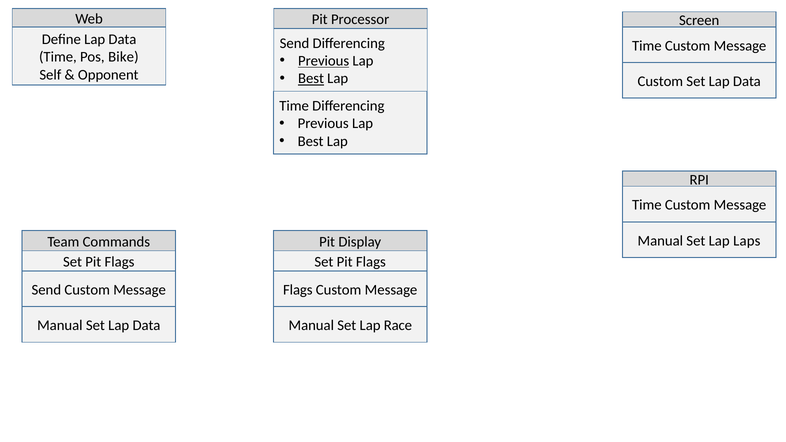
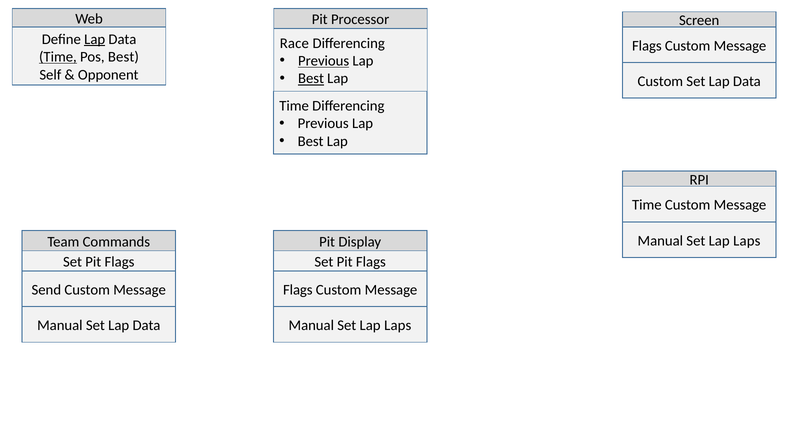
Lap at (95, 39) underline: none -> present
Send at (294, 43): Send -> Race
Time at (647, 46): Time -> Flags
Time at (58, 57) underline: none -> present
Pos Bike: Bike -> Best
Race at (398, 326): Race -> Laps
